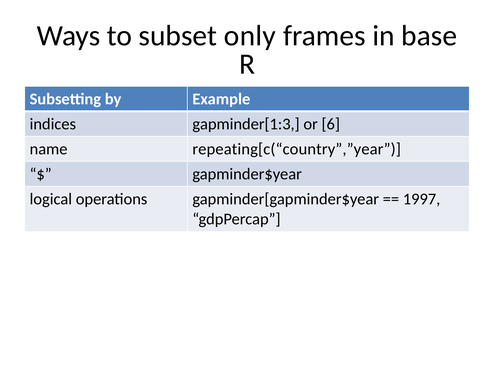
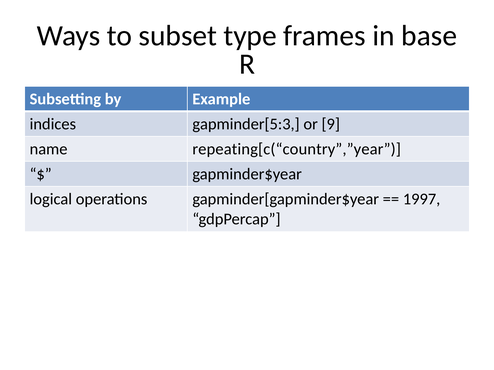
only: only -> type
gapminder[1:3: gapminder[1:3 -> gapminder[5:3
6: 6 -> 9
